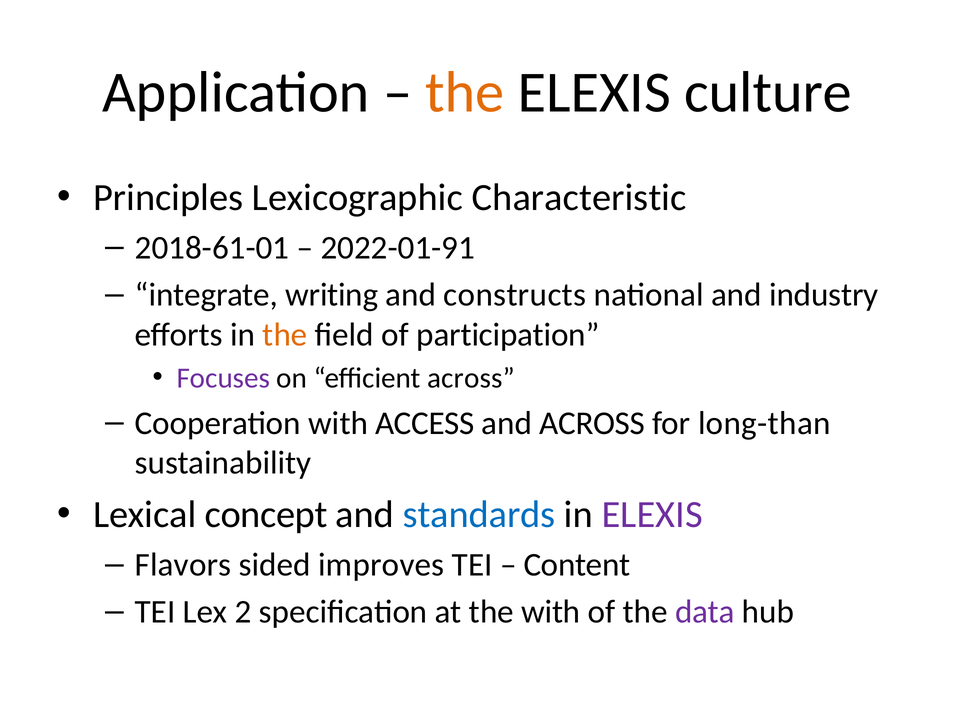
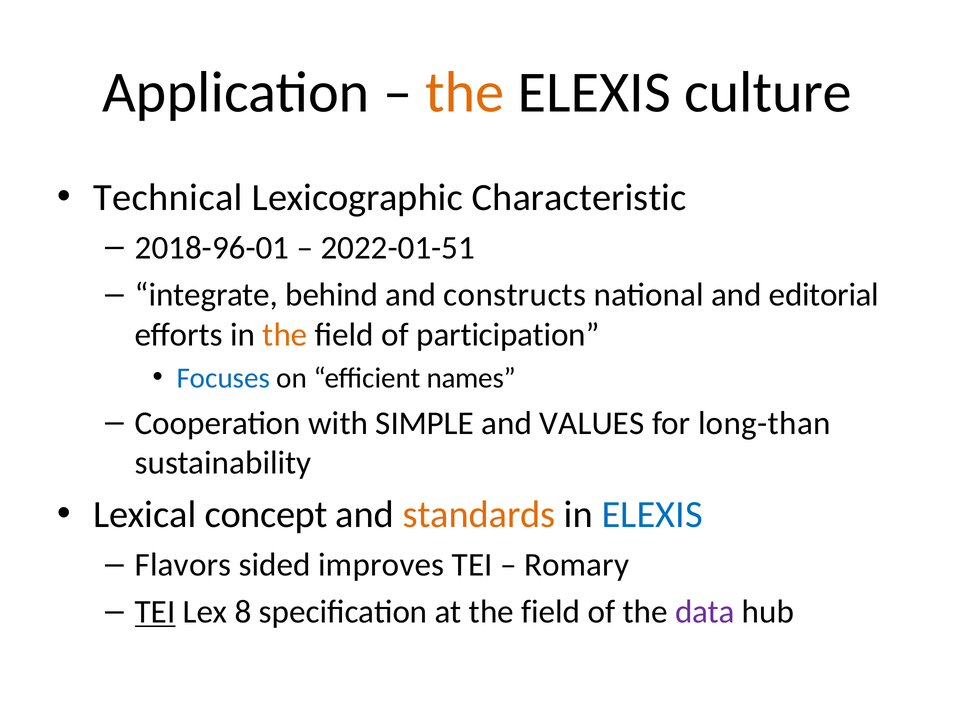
Principles: Principles -> Technical
2018-61-01: 2018-61-01 -> 2018-96-01
2022-01-91: 2022-01-91 -> 2022-01-51
writing: writing -> behind
industry: industry -> editorial
Focuses colour: purple -> blue
efficient across: across -> names
ACCESS: ACCESS -> SIMPLE
and ACROSS: ACROSS -> VALUES
standards colour: blue -> orange
ELEXIS at (652, 515) colour: purple -> blue
Content: Content -> Romary
TEI at (155, 612) underline: none -> present
2: 2 -> 8
at the with: with -> field
